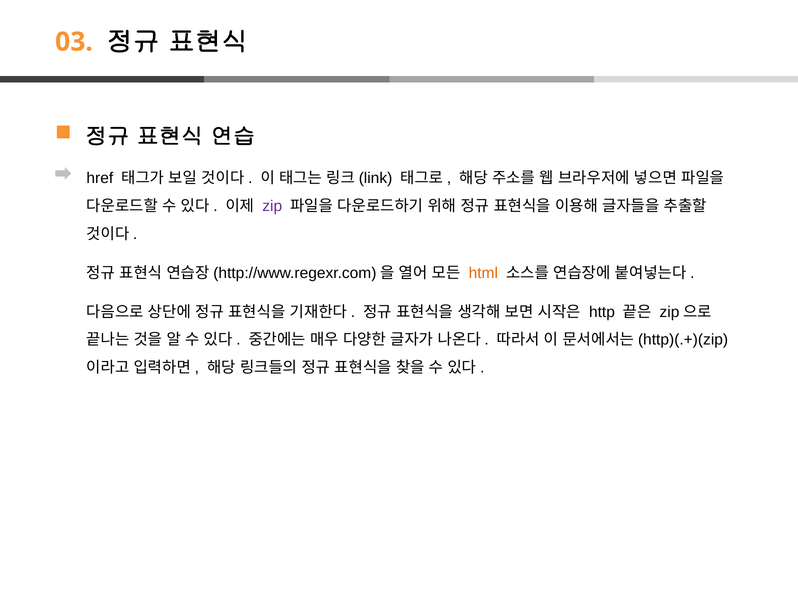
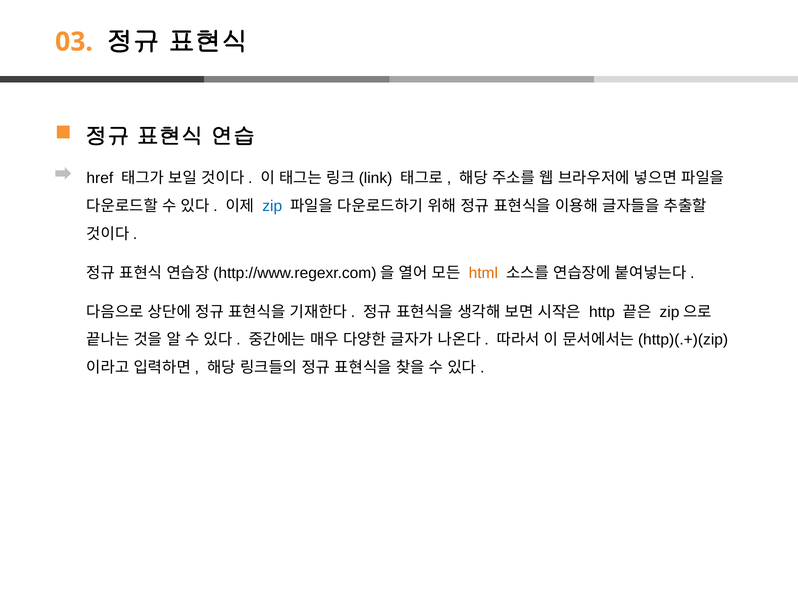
zip colour: purple -> blue
